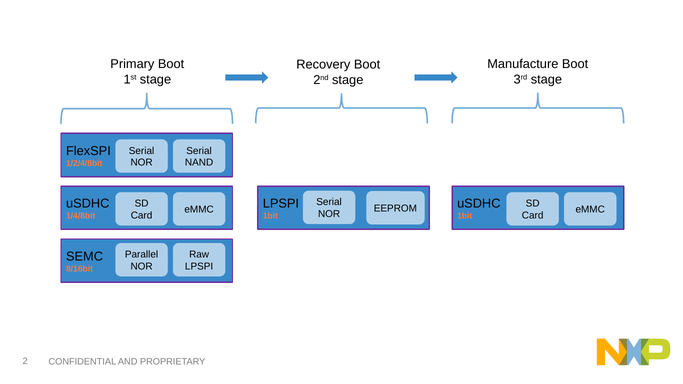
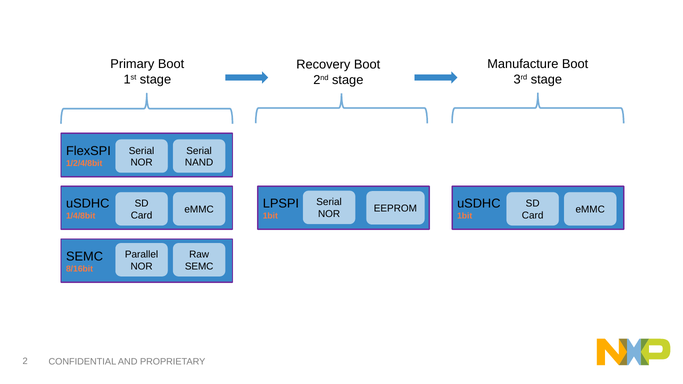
LPSPI at (199, 267): LPSPI -> SEMC
